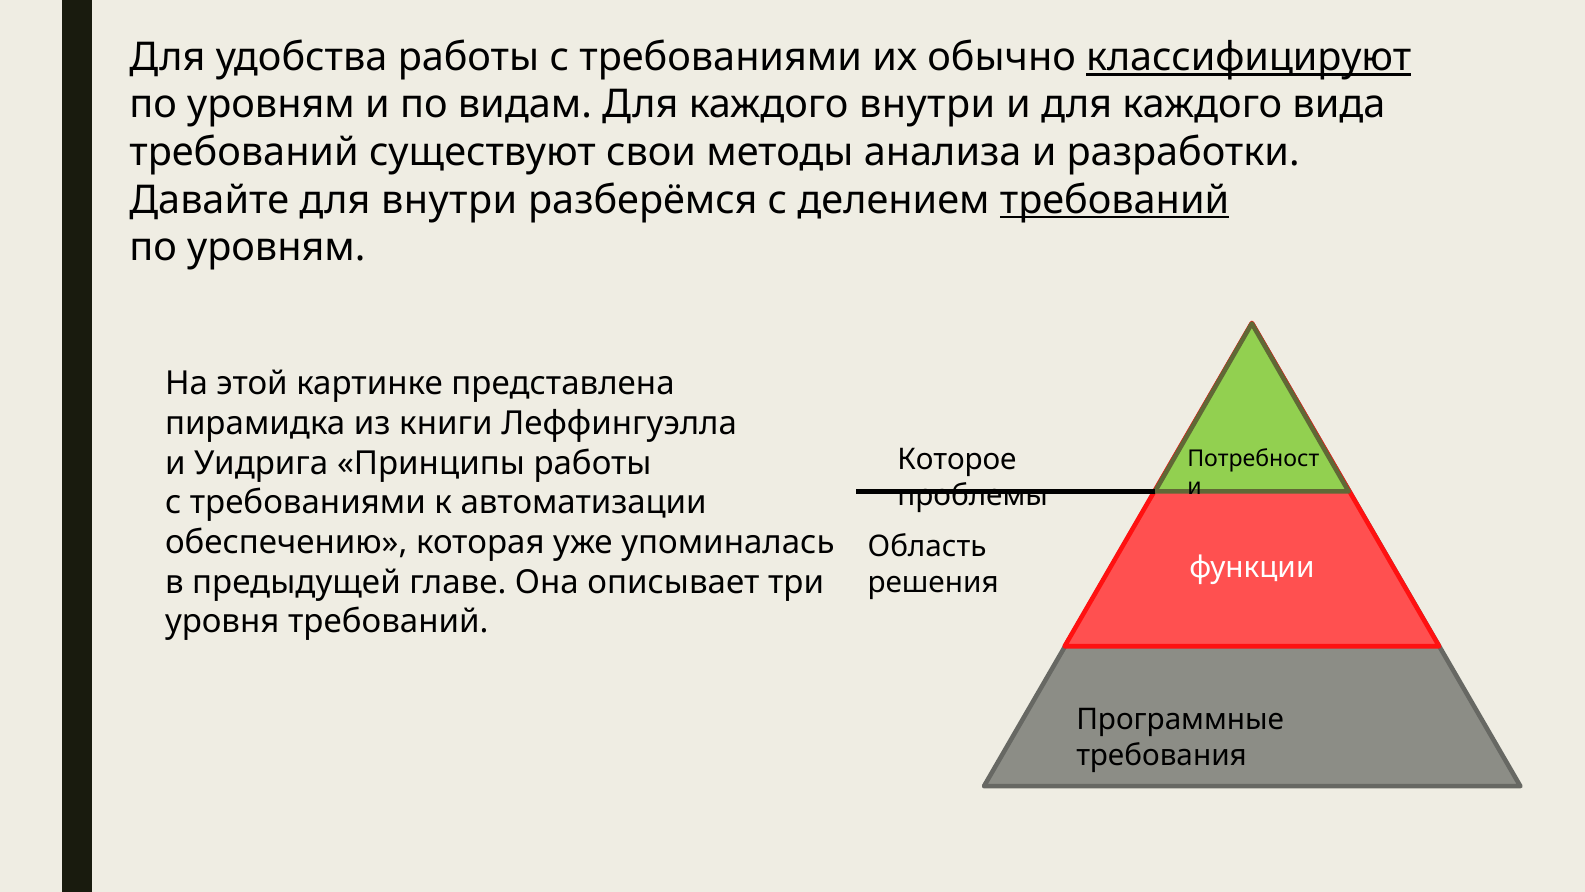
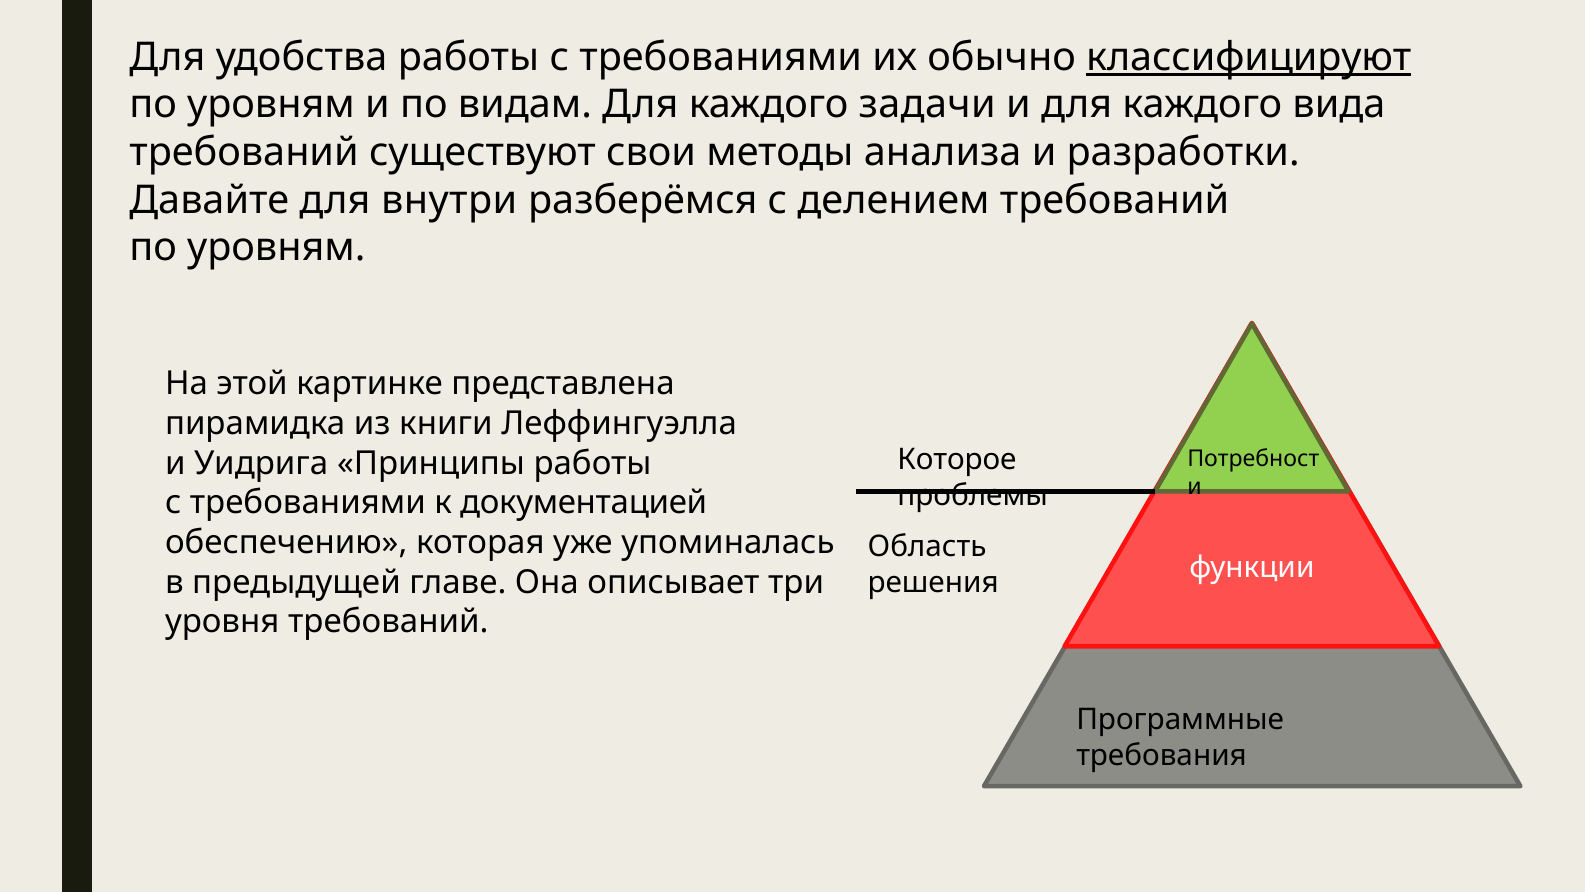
каждого внутри: внутри -> задачи
требований at (1115, 200) underline: present -> none
автоматизации: автоматизации -> документацией
